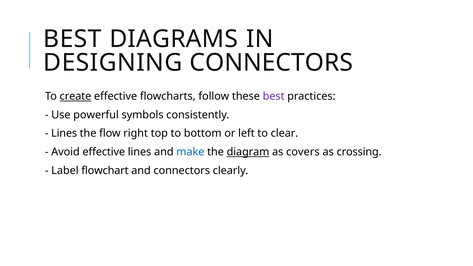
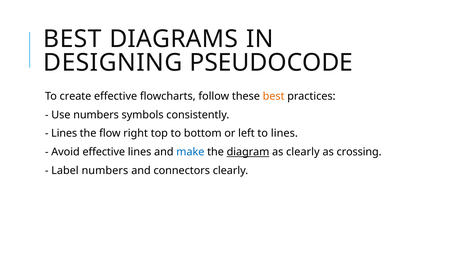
DESIGNING CONNECTORS: CONNECTORS -> PSEUDOCODE
create underline: present -> none
best at (274, 96) colour: purple -> orange
Use powerful: powerful -> numbers
to clear: clear -> lines
as covers: covers -> clearly
Label flowchart: flowchart -> numbers
